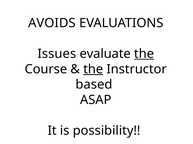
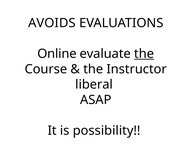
Issues: Issues -> Online
the at (93, 69) underline: present -> none
based: based -> liberal
